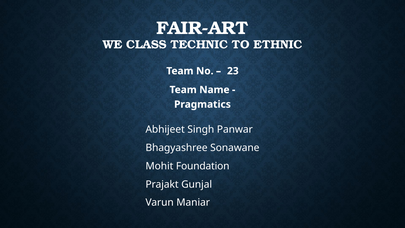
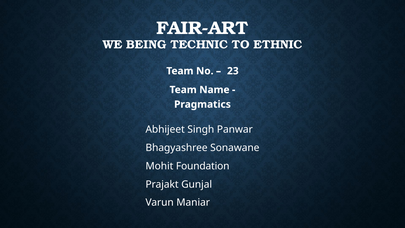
CLASS: CLASS -> BEING
